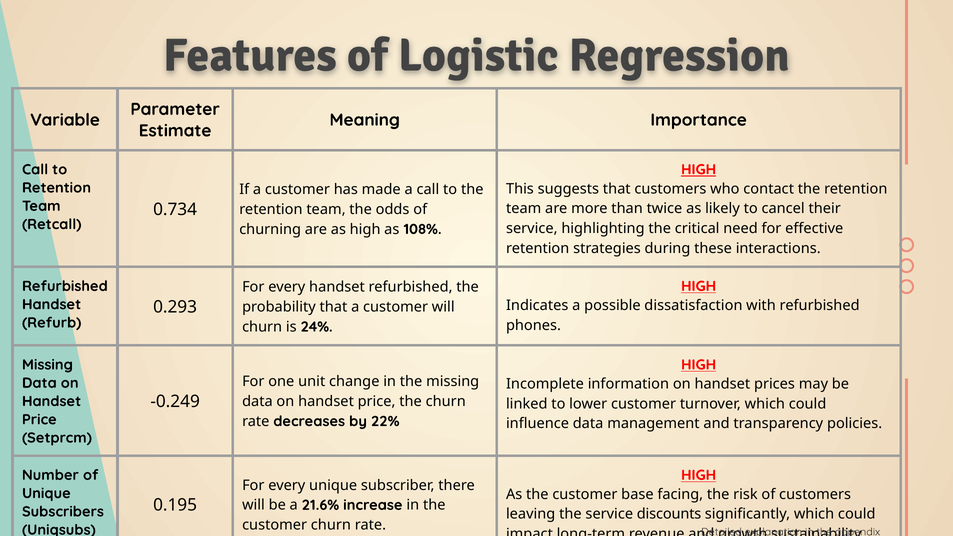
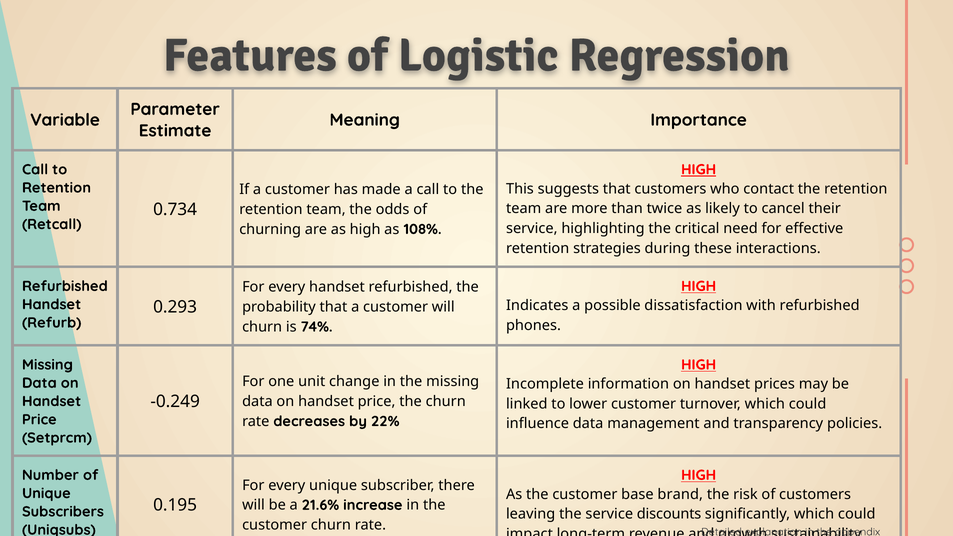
24%: 24% -> 74%
facing: facing -> brand
